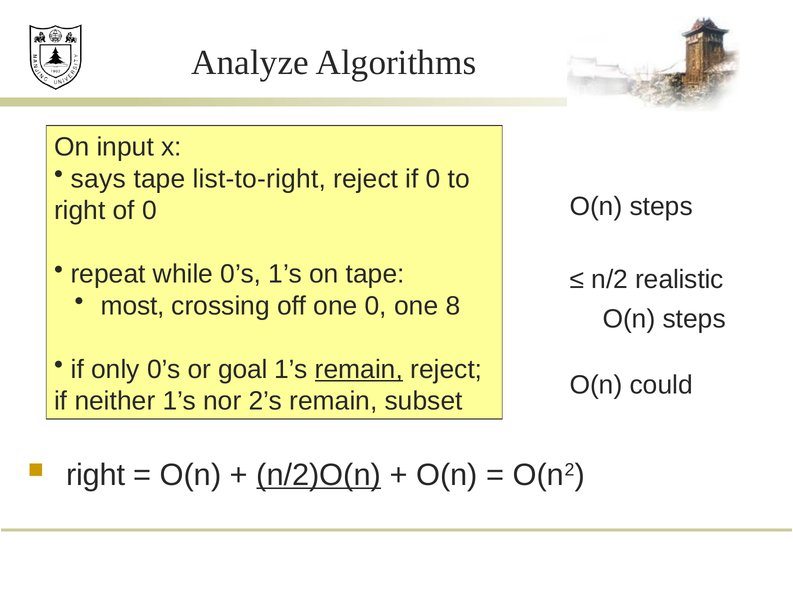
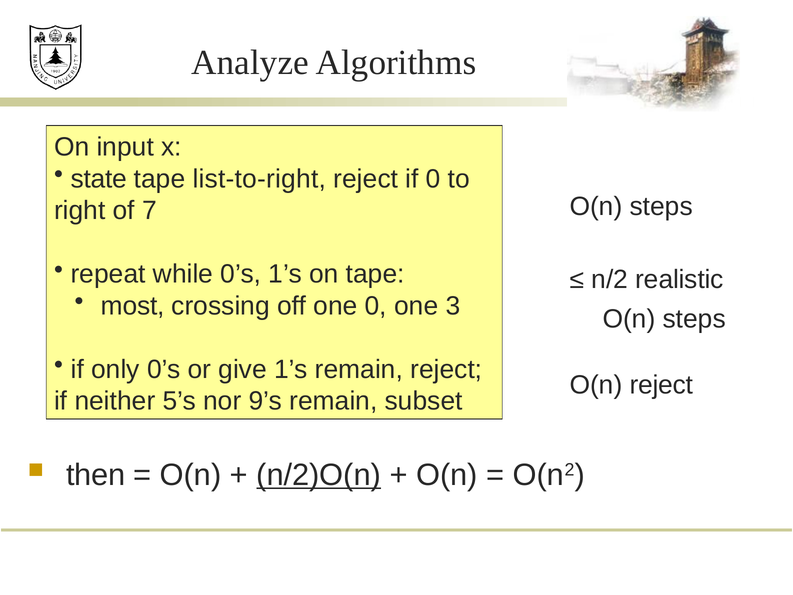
says: says -> state
of 0: 0 -> 7
8: 8 -> 3
goal: goal -> give
remain at (359, 369) underline: present -> none
O(n could: could -> reject
neither 1’s: 1’s -> 5’s
2’s: 2’s -> 9’s
right at (96, 475): right -> then
